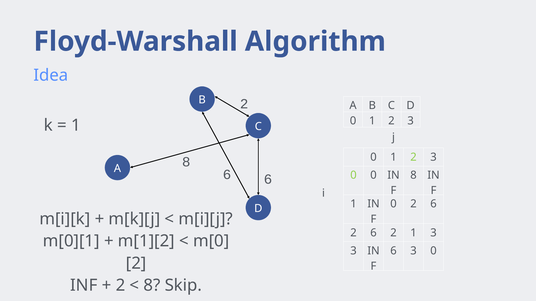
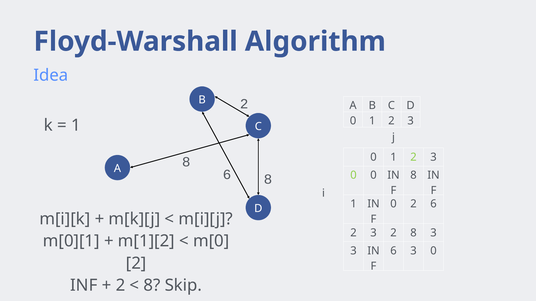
6 6: 6 -> 8
6 at (373, 233): 6 -> 3
2 1: 1 -> 8
